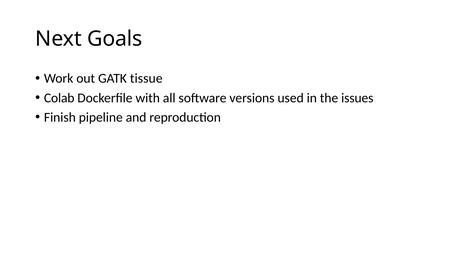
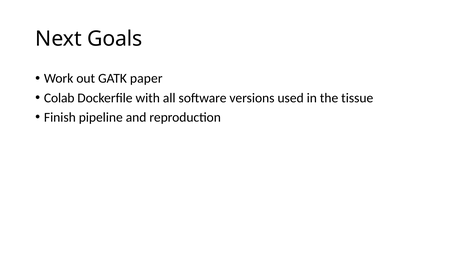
tissue: tissue -> paper
issues: issues -> tissue
